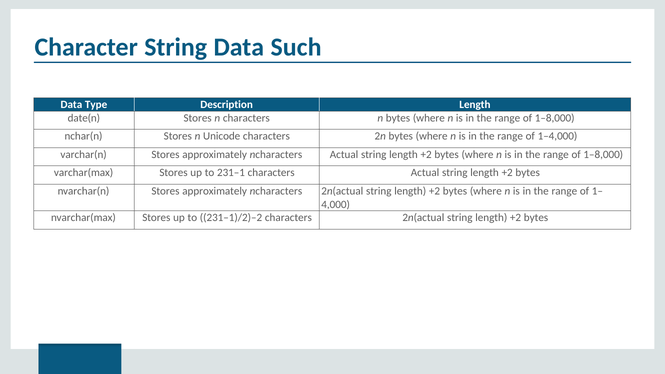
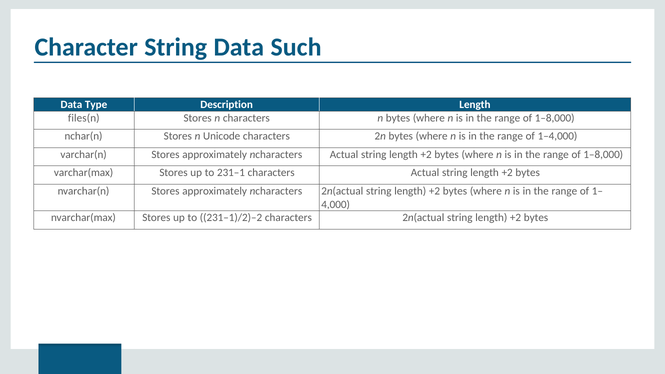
date(n: date(n -> files(n
